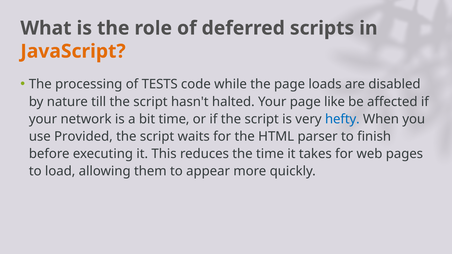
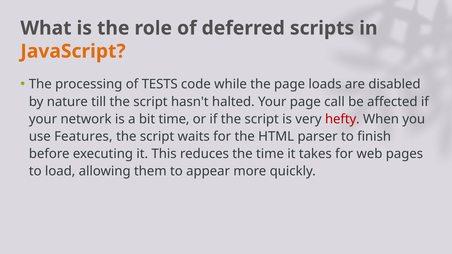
like: like -> call
hefty colour: blue -> red
Provided: Provided -> Features
